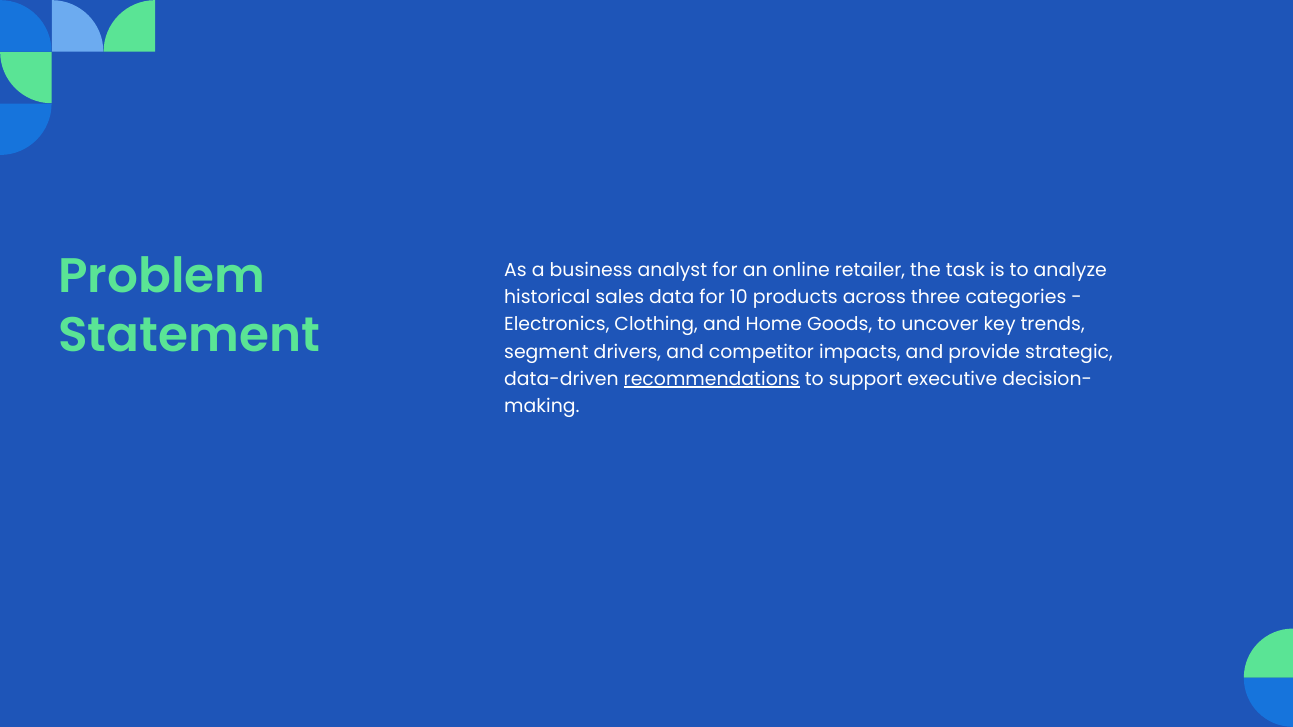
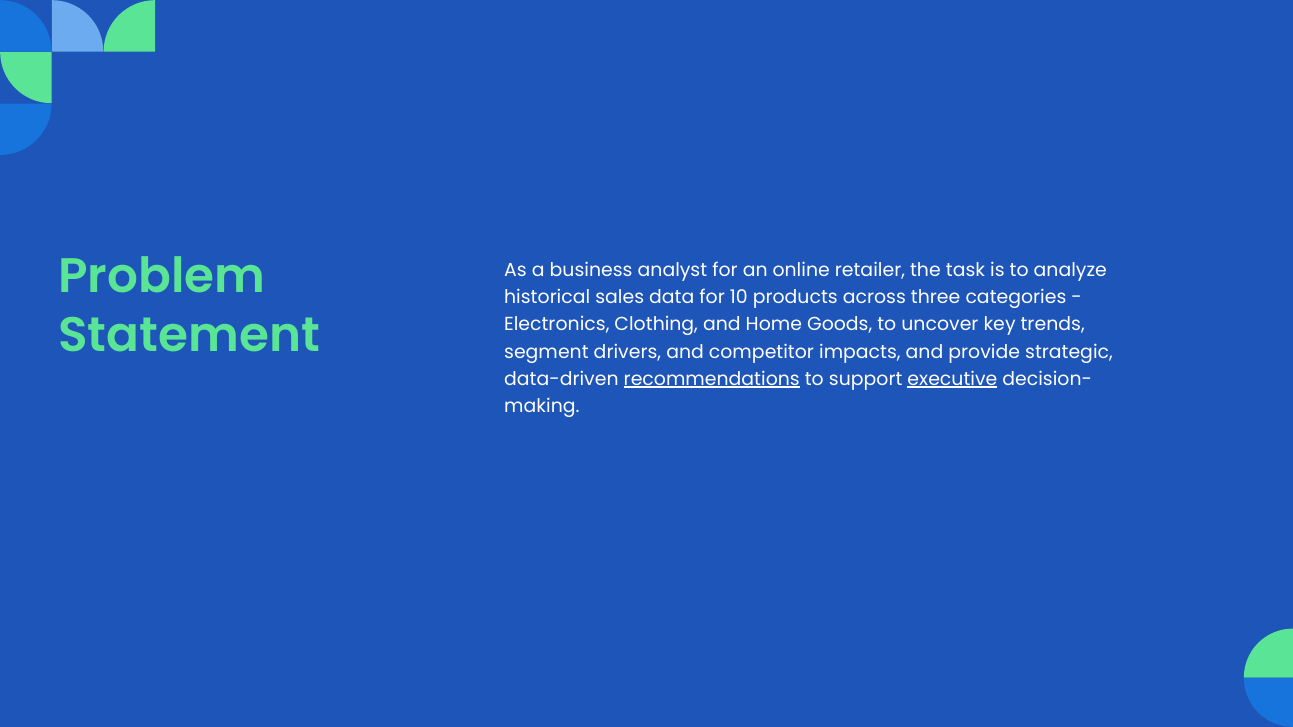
executive underline: none -> present
